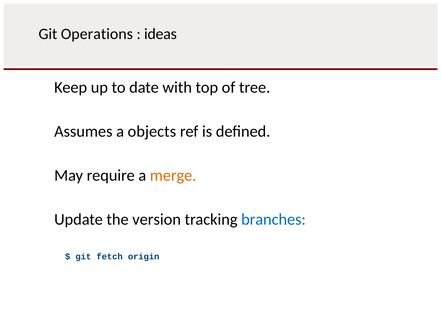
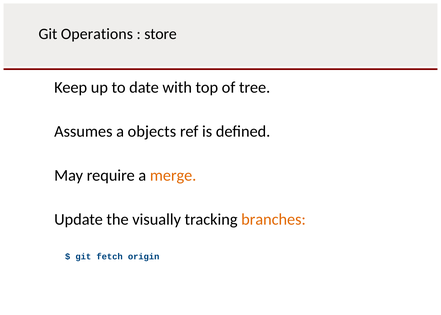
ideas: ideas -> store
version: version -> visually
branches colour: blue -> orange
